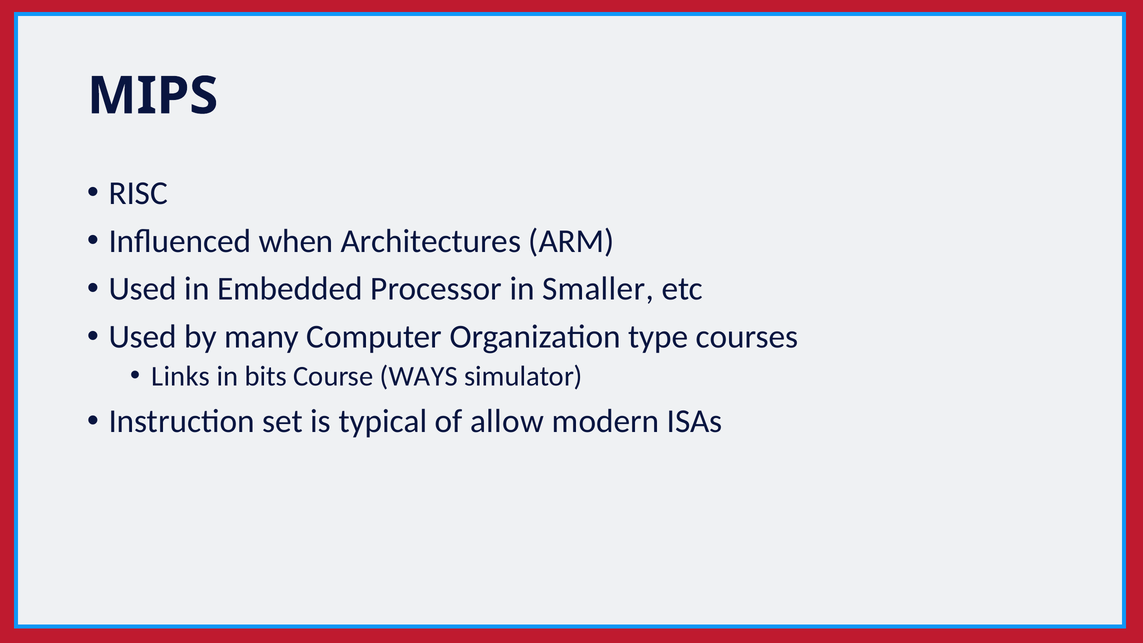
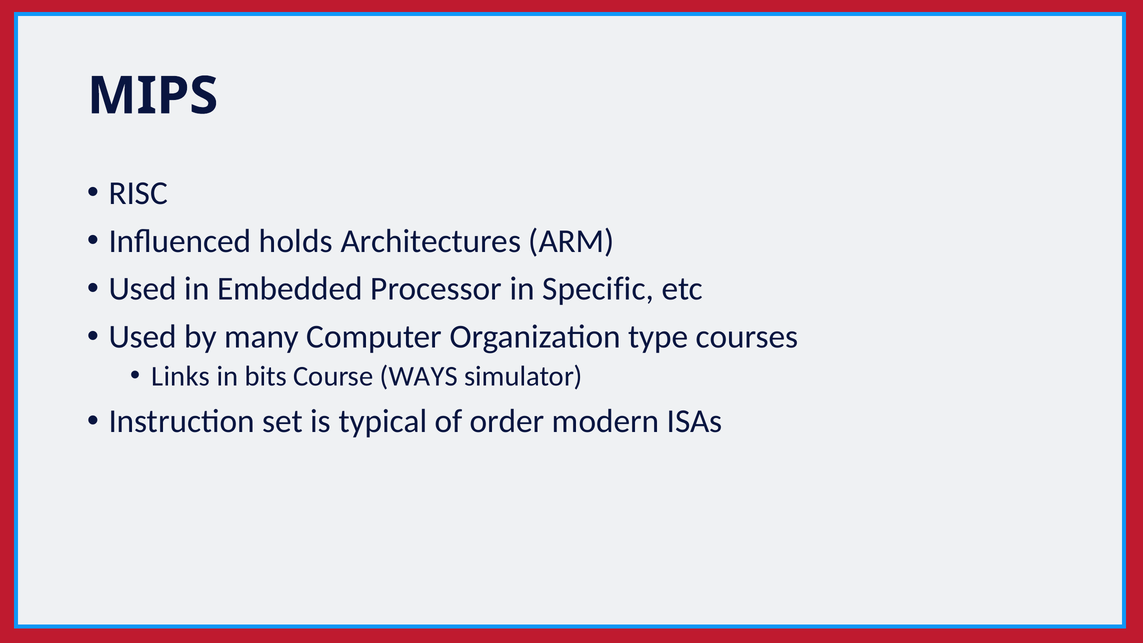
when: when -> holds
Smaller: Smaller -> Specific
allow: allow -> order
